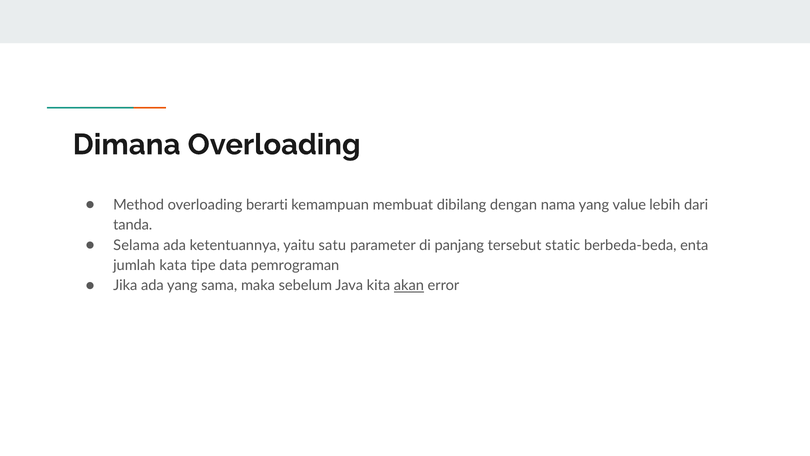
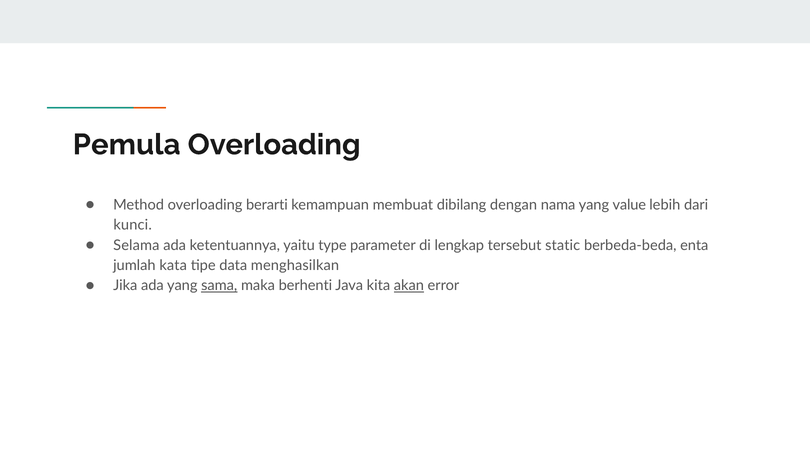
Dimana: Dimana -> Pemula
tanda: tanda -> kunci
satu: satu -> type
panjang: panjang -> lengkap
pemrograman: pemrograman -> menghasilkan
sama underline: none -> present
sebelum: sebelum -> berhenti
